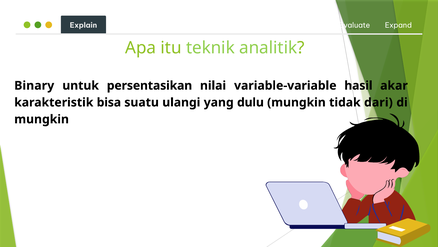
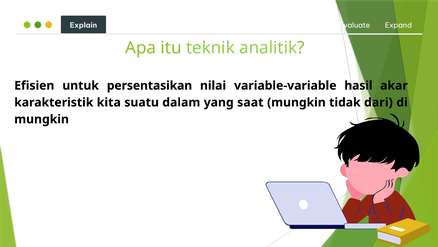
Binary: Binary -> Efisien
bisa: bisa -> kita
ulangi: ulangi -> dalam
dulu: dulu -> saat
